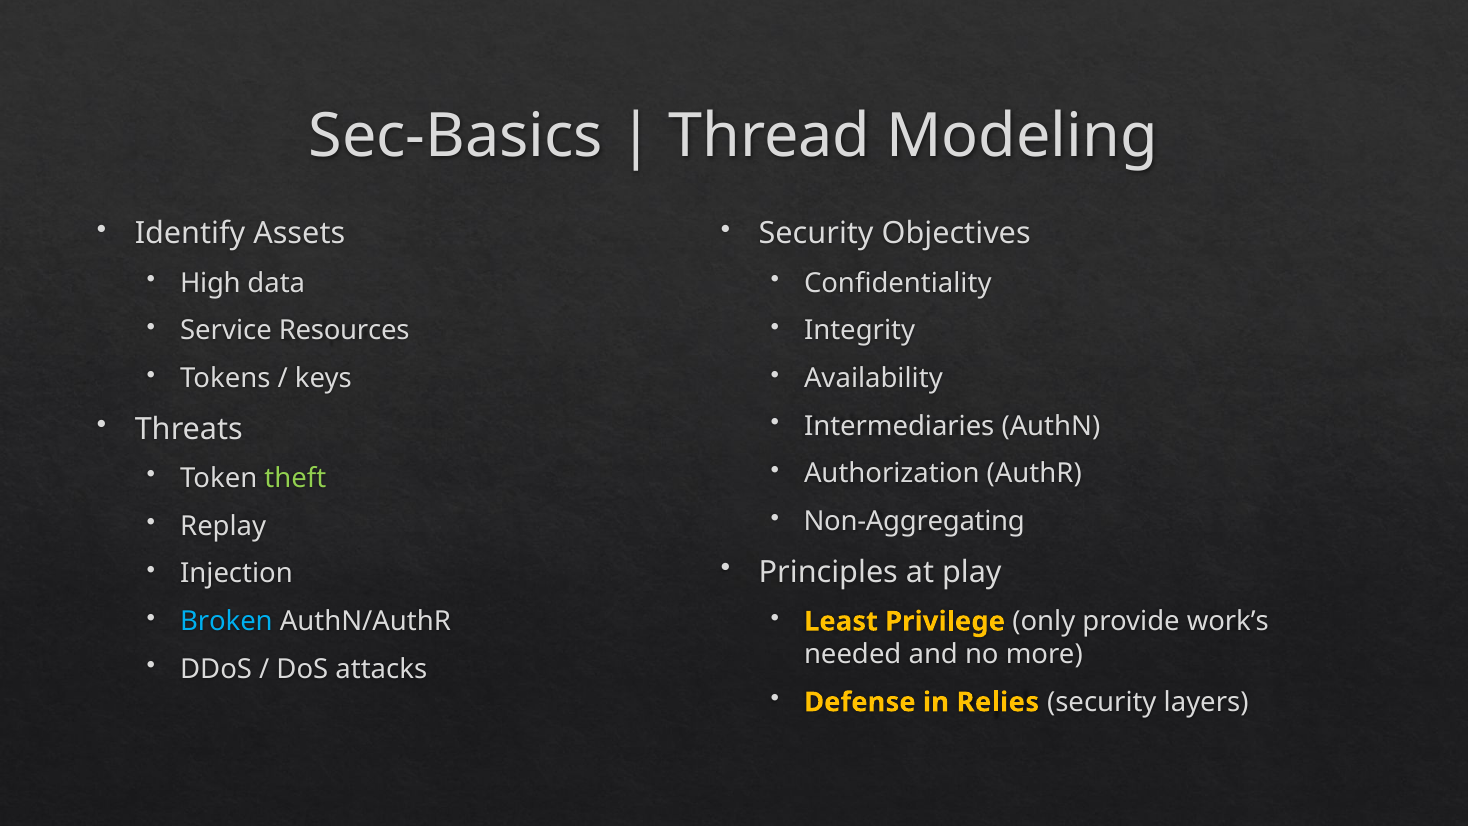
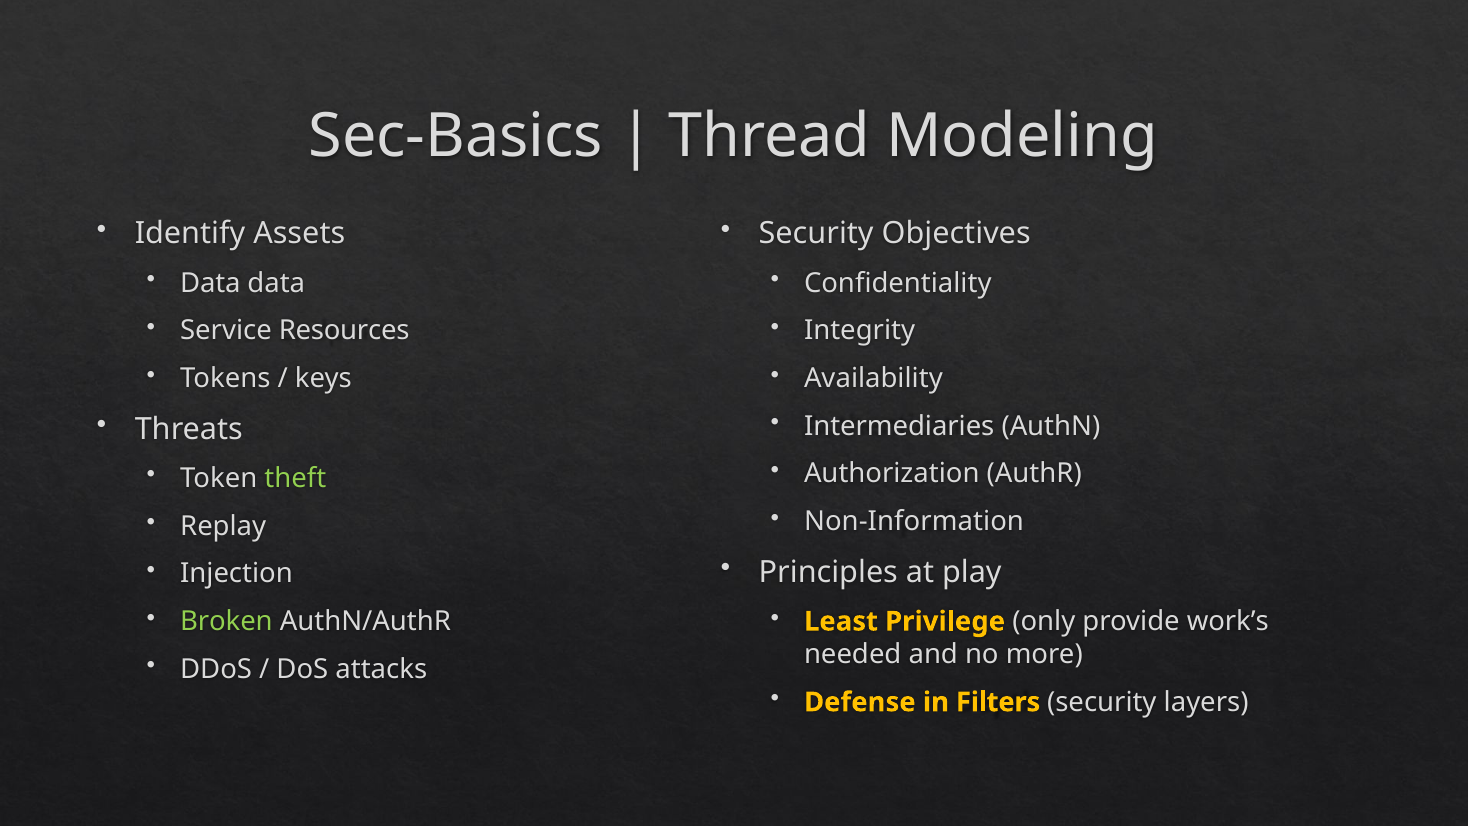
High at (210, 283): High -> Data
Non-Aggregating: Non-Aggregating -> Non-Information
Broken colour: light blue -> light green
Relies: Relies -> Filters
